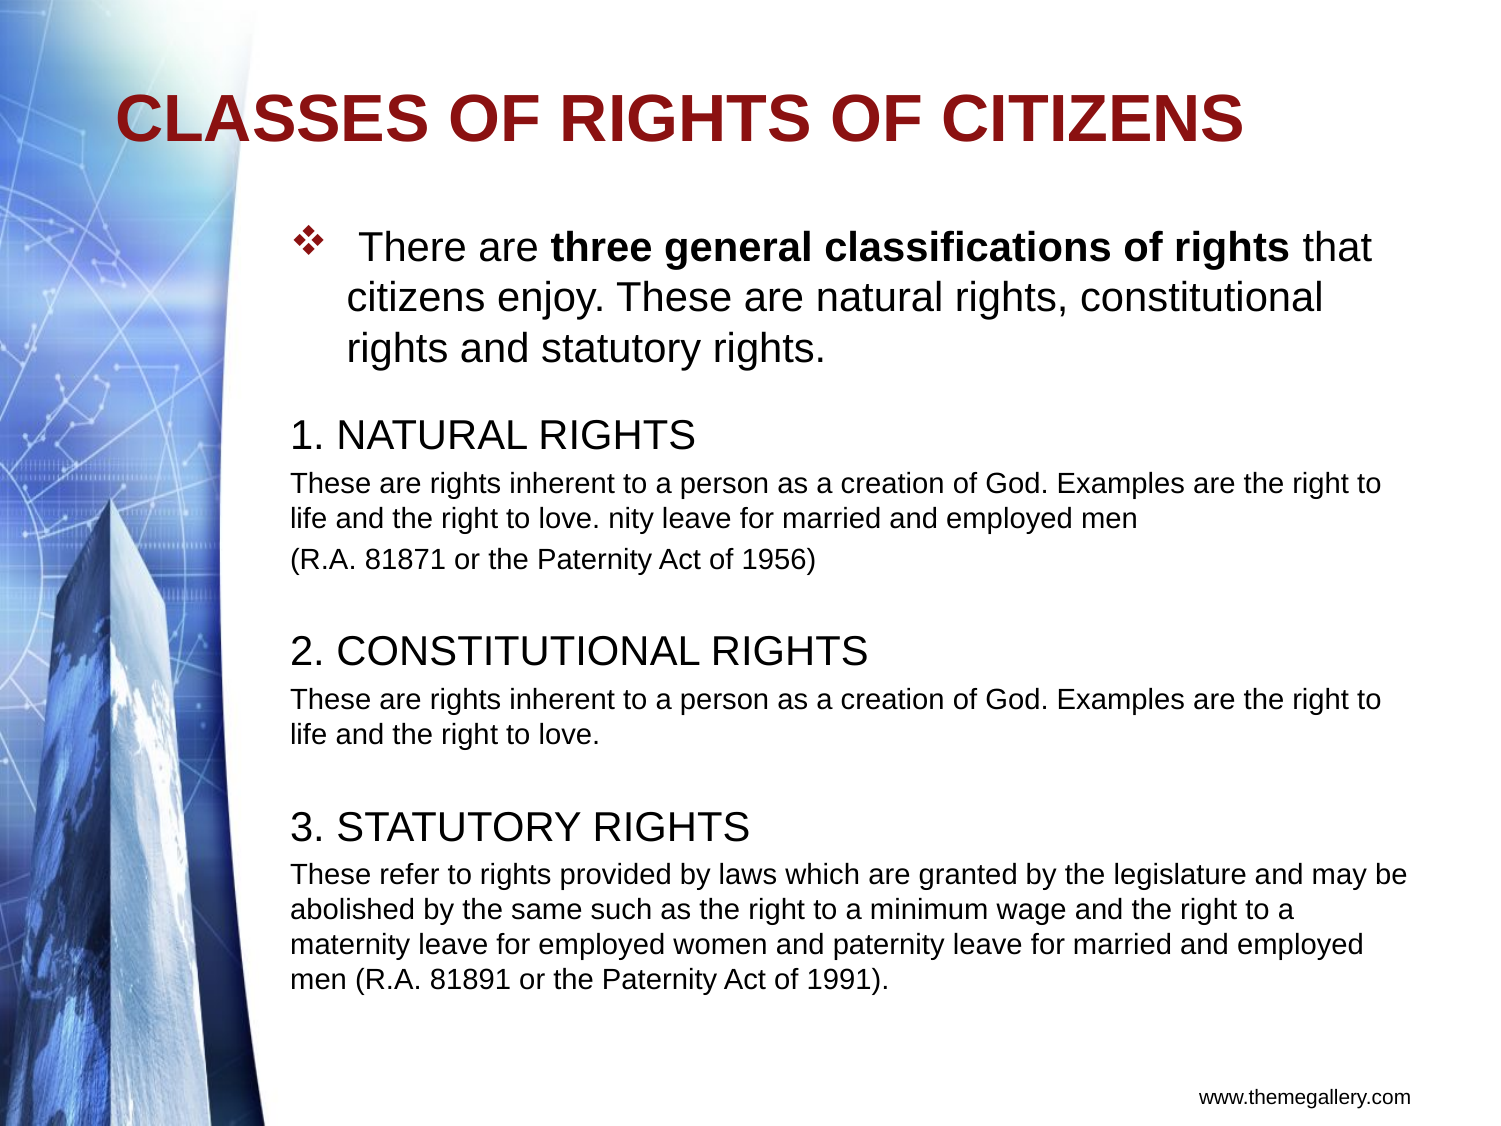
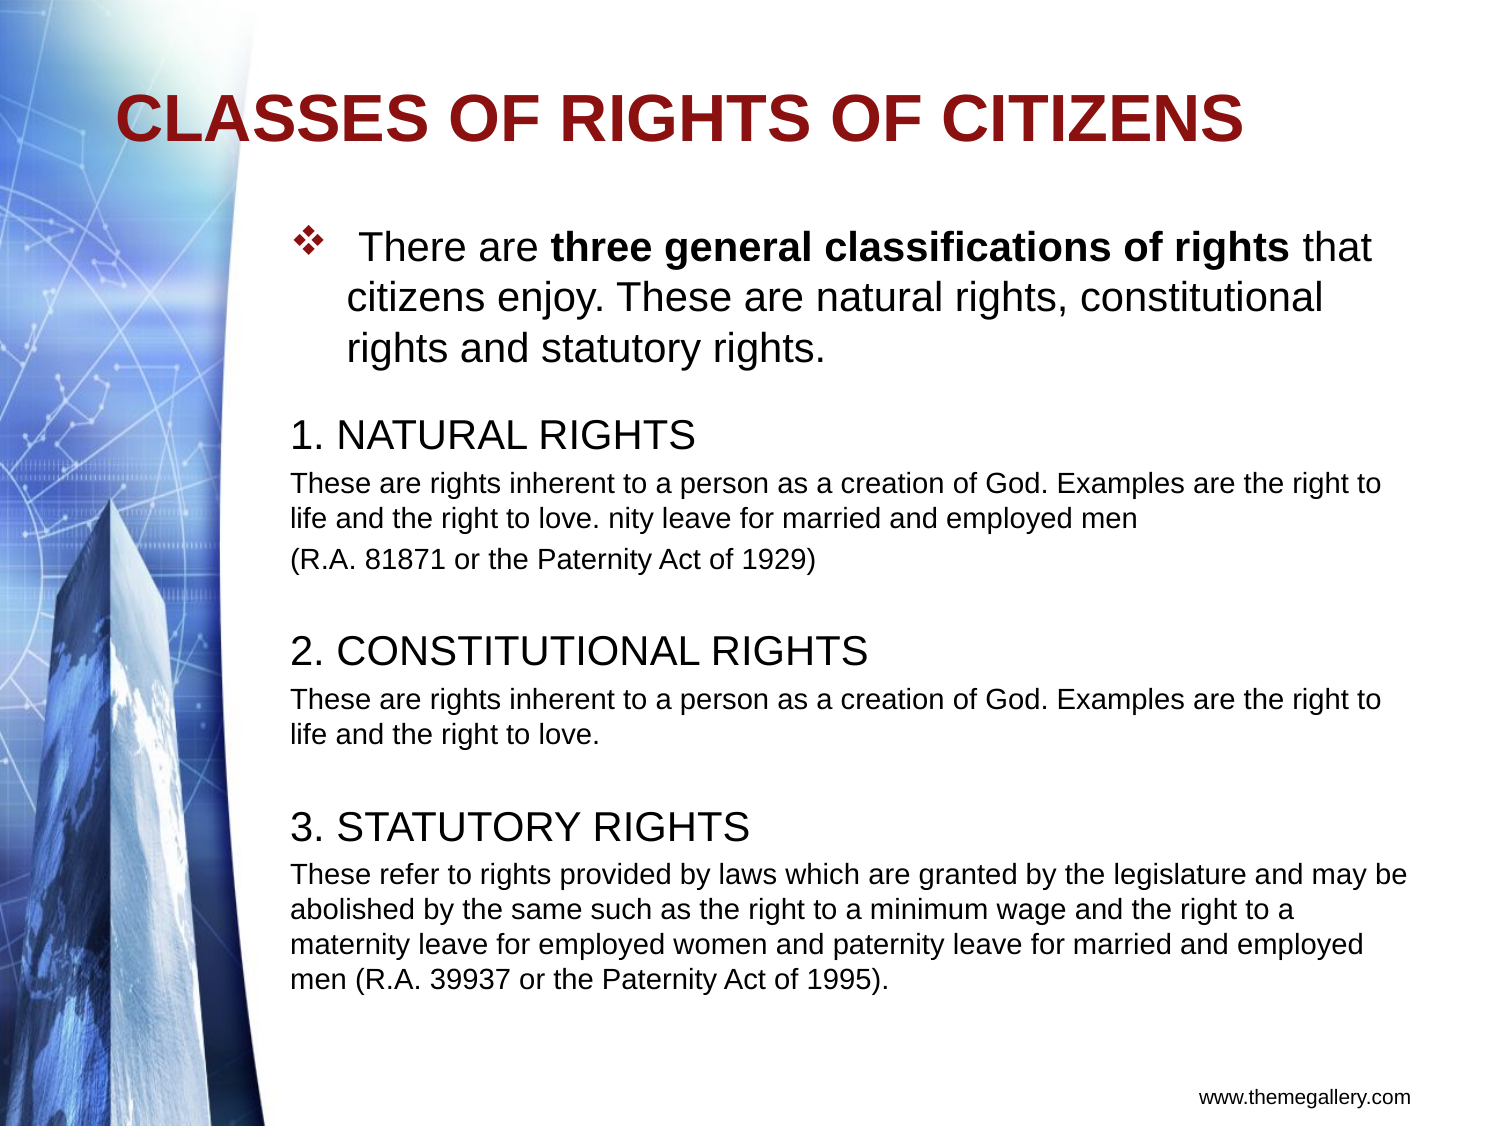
1956: 1956 -> 1929
81891: 81891 -> 39937
1991: 1991 -> 1995
